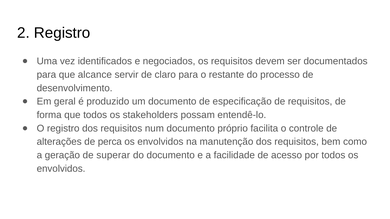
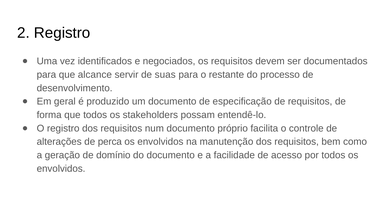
claro: claro -> suas
superar: superar -> domínio
